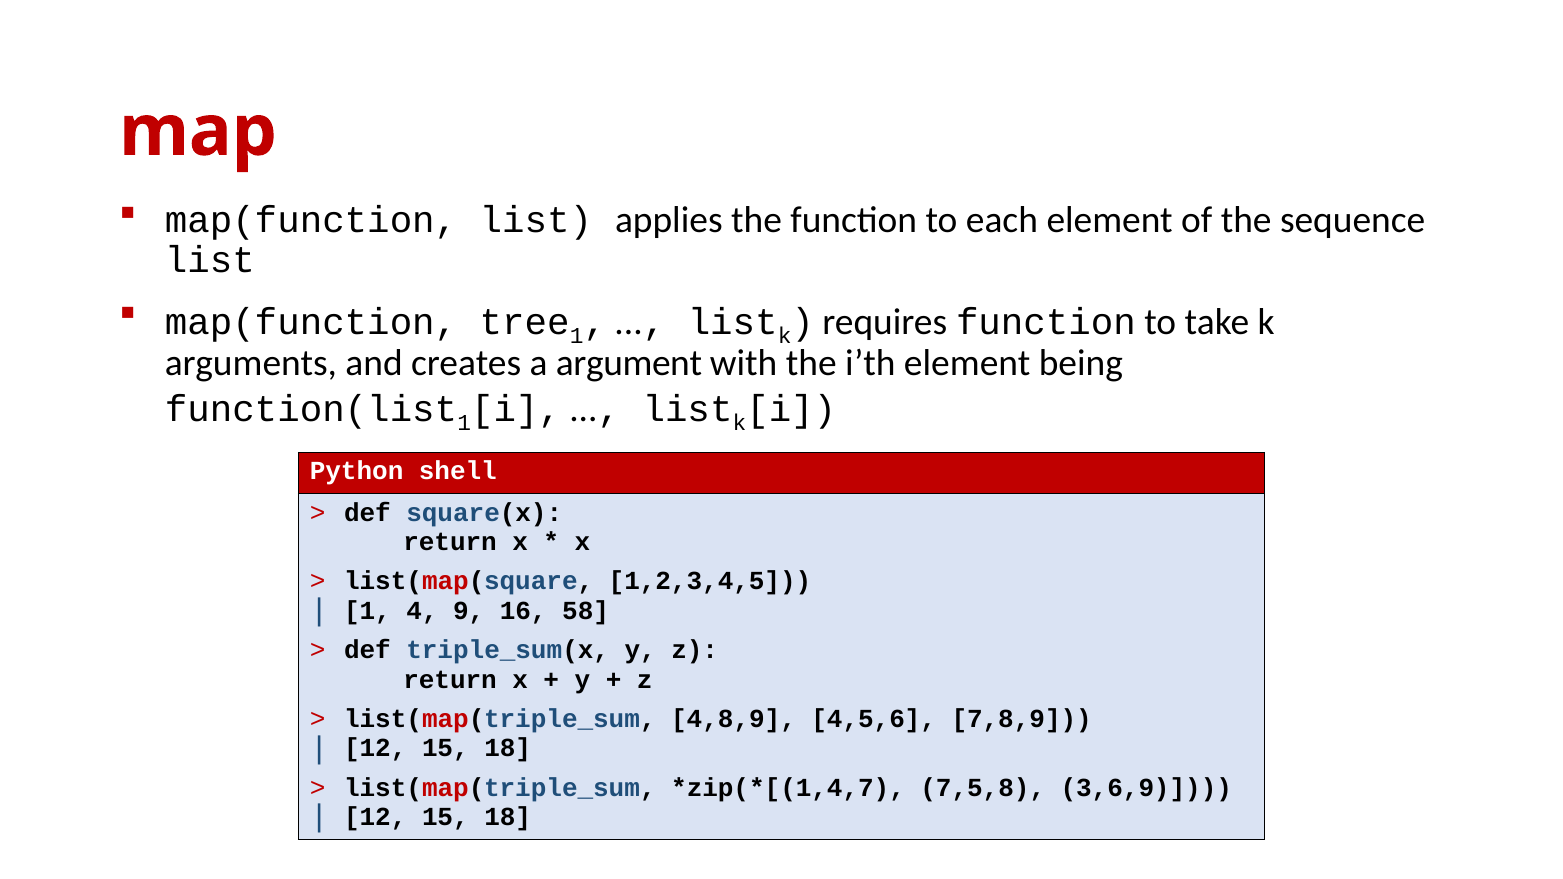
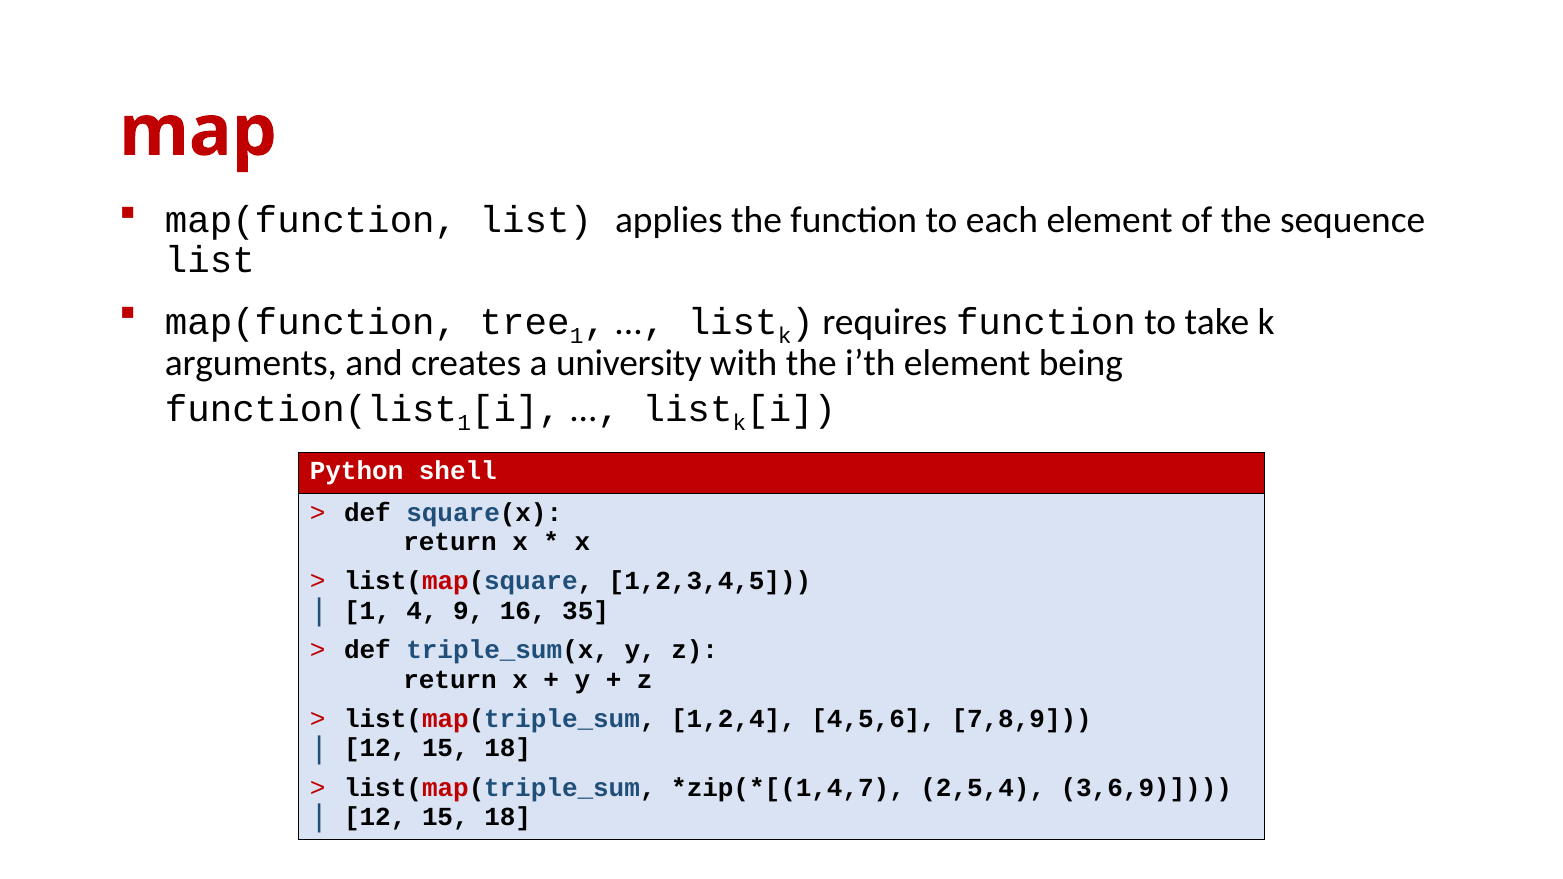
argument: argument -> university
58: 58 -> 35
4,8,9: 4,8,9 -> 1,2,4
7,5,8: 7,5,8 -> 2,5,4
